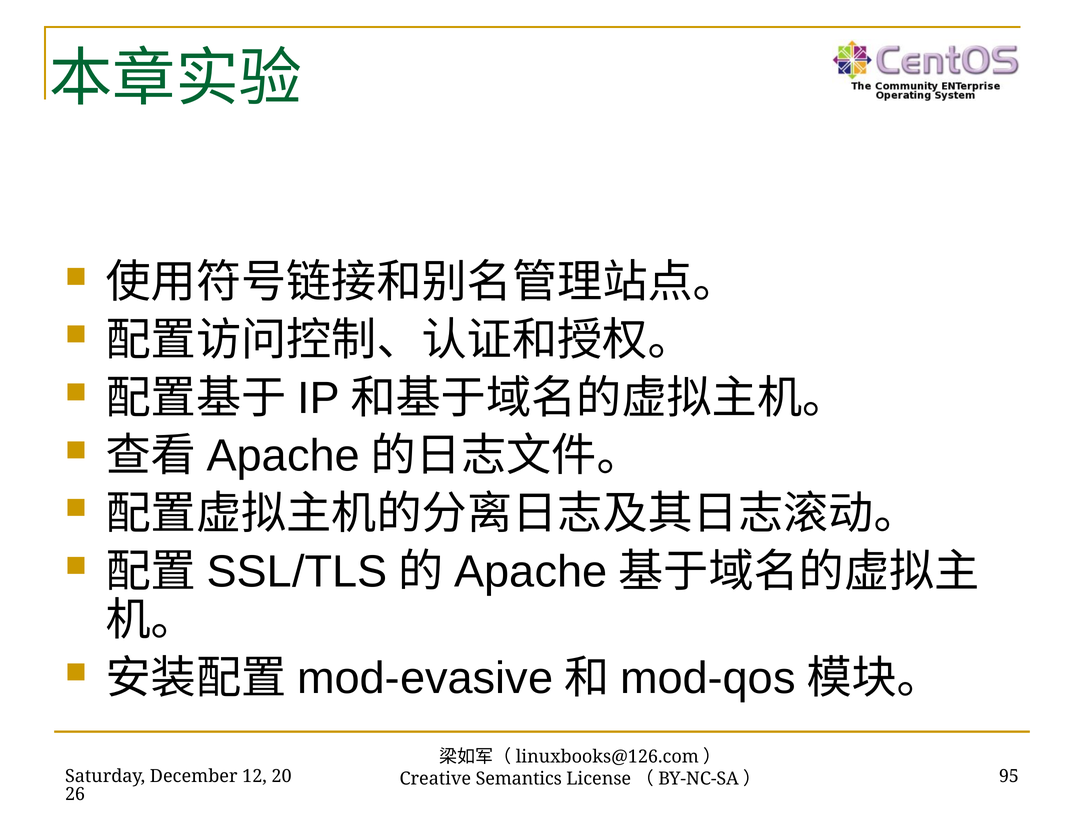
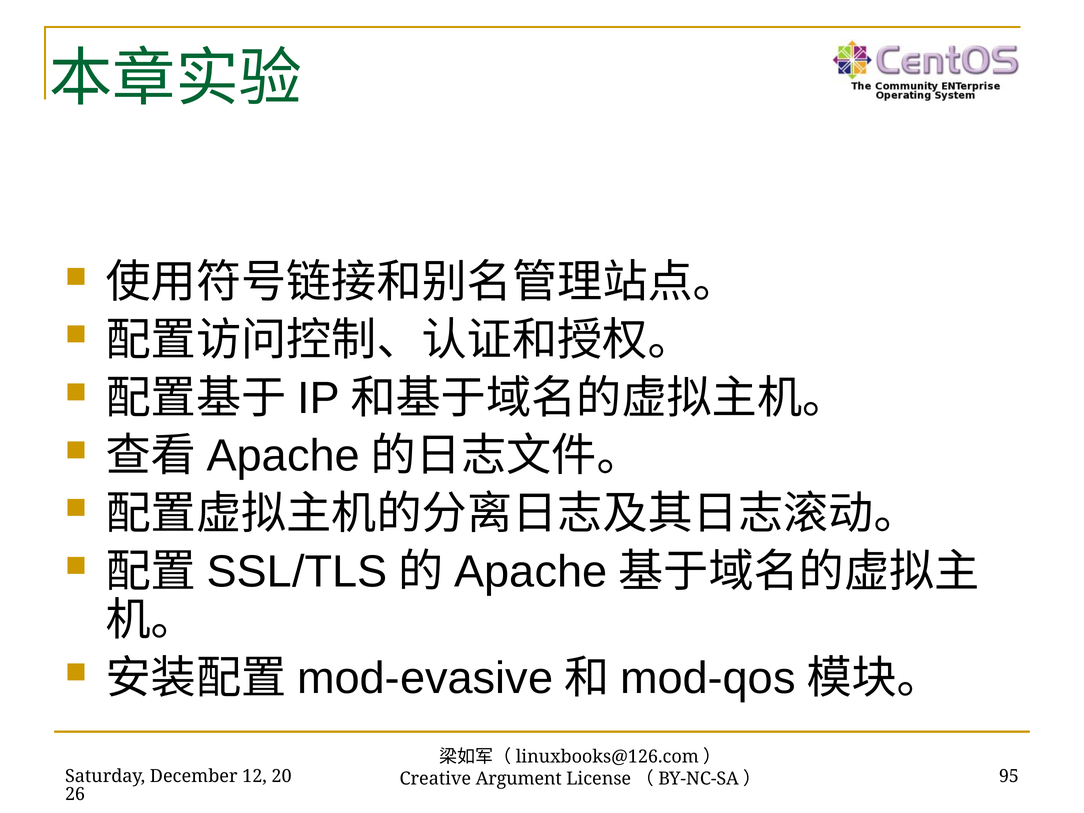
Semantics: Semantics -> Argument
